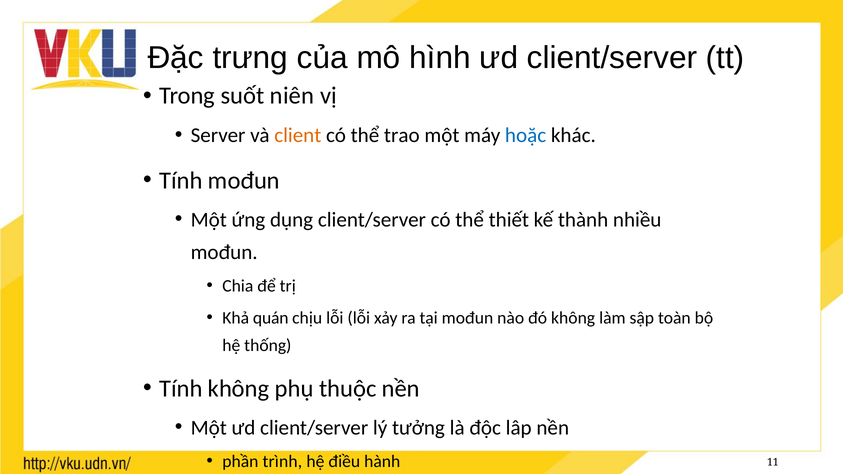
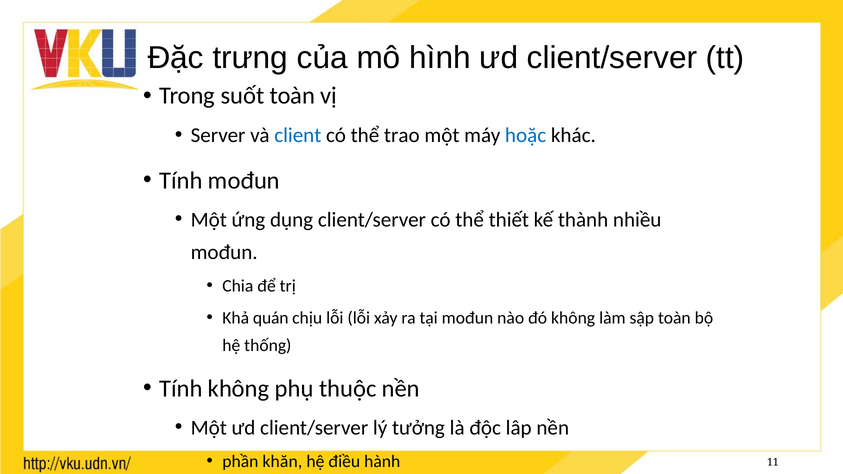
suốt niên: niên -> toàn
client colour: orange -> blue
trình: trình -> khăn
